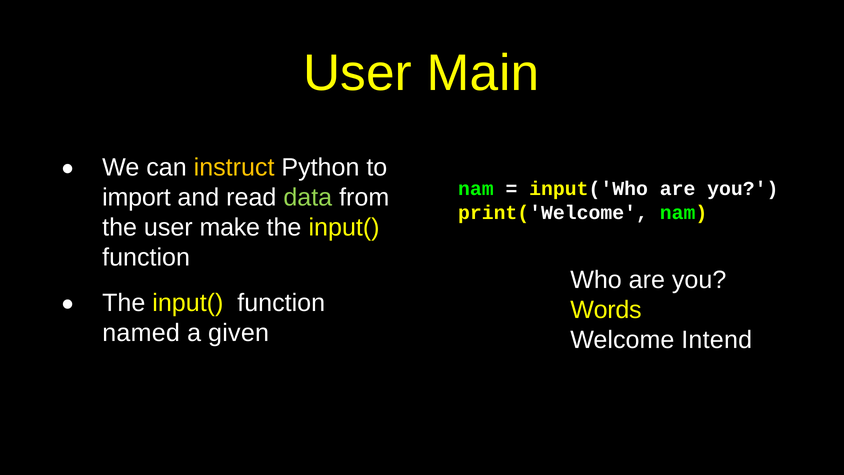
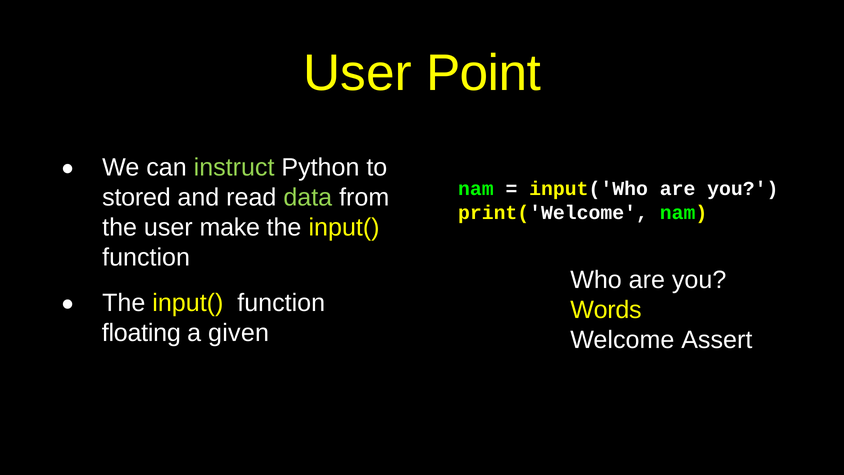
Main: Main -> Point
instruct colour: yellow -> light green
import: import -> stored
named: named -> floating
Intend: Intend -> Assert
